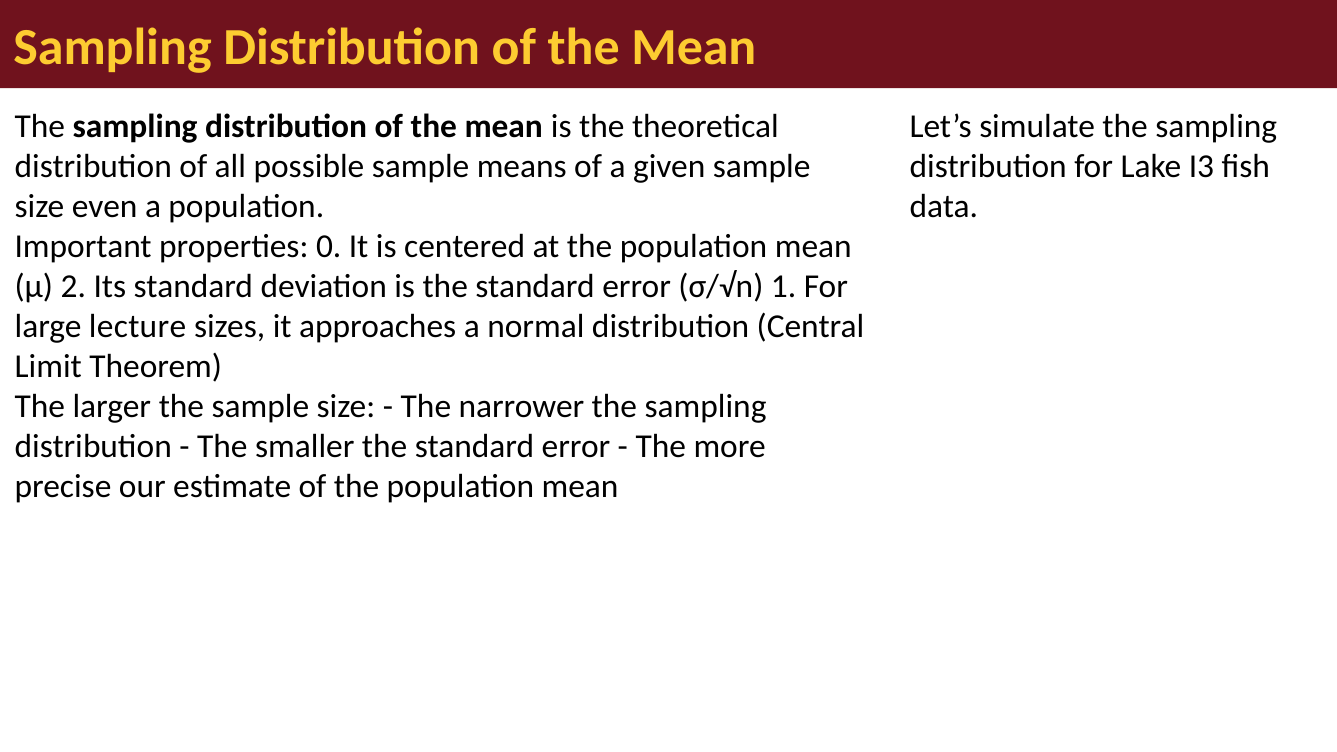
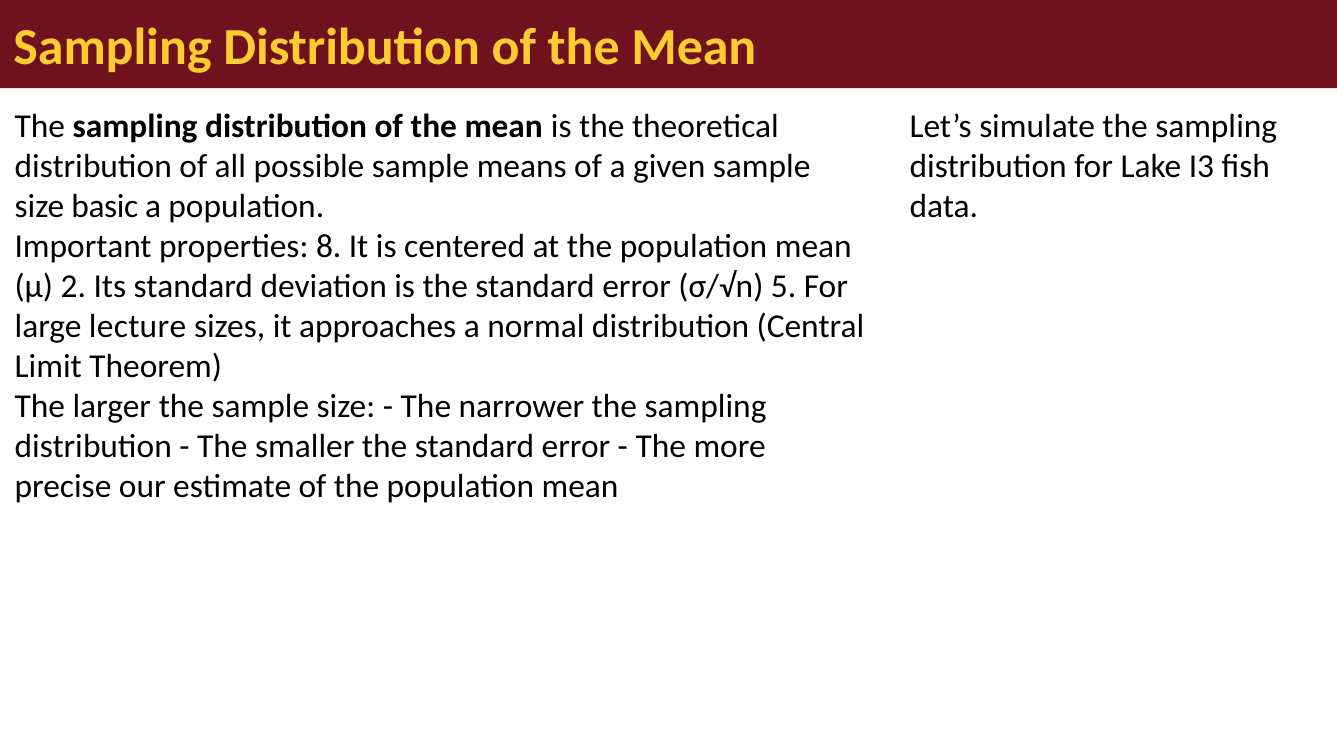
even: even -> basic
0: 0 -> 8
1: 1 -> 5
